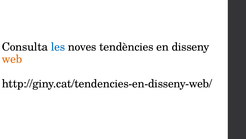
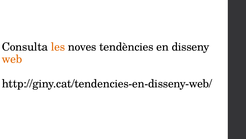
les colour: blue -> orange
